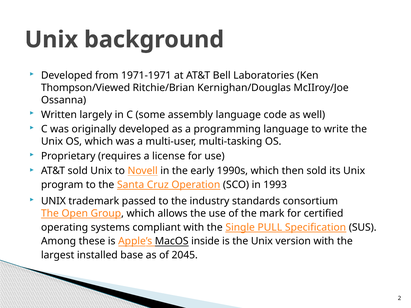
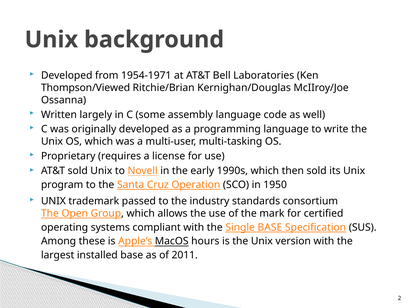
1971-1971: 1971-1971 -> 1954-1971
1993: 1993 -> 1950
Single PULL: PULL -> BASE
inside: inside -> hours
2045: 2045 -> 2011
